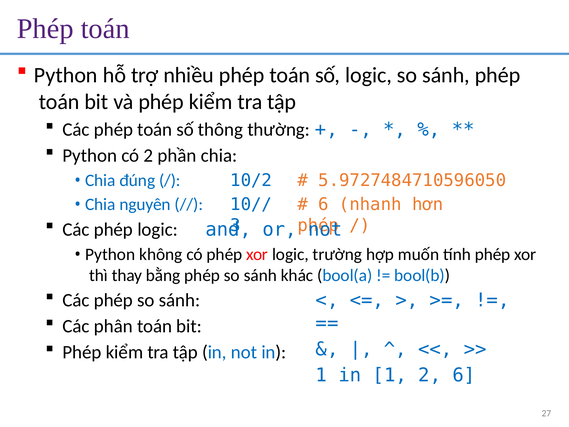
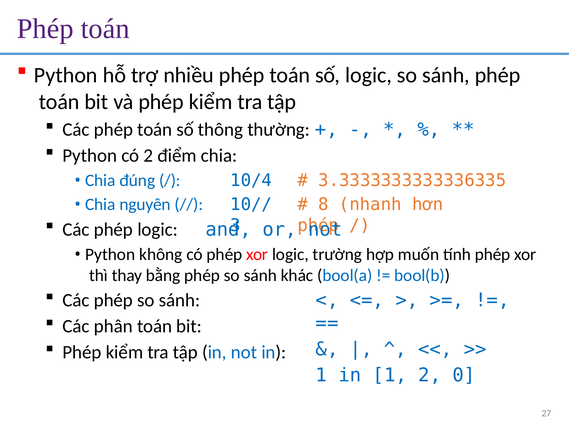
phần: phần -> điểm
10/2: 10/2 -> 10/4
5.9727484710596050: 5.9727484710596050 -> 3.3333333333336335
6 at (323, 204): 6 -> 8
2 6: 6 -> 0
